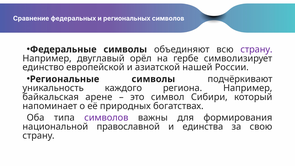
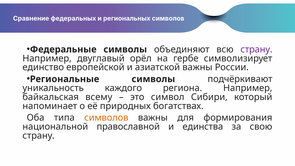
азиатской нашей: нашей -> важны
арене: арене -> всему
символов at (106, 118) colour: purple -> orange
